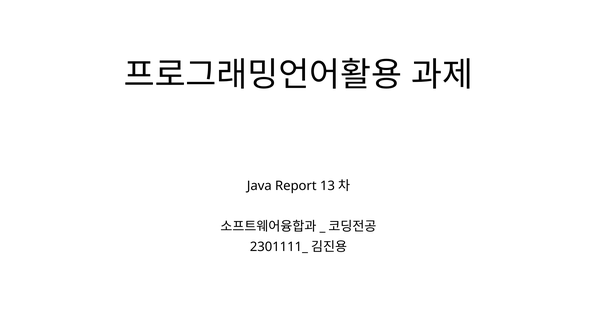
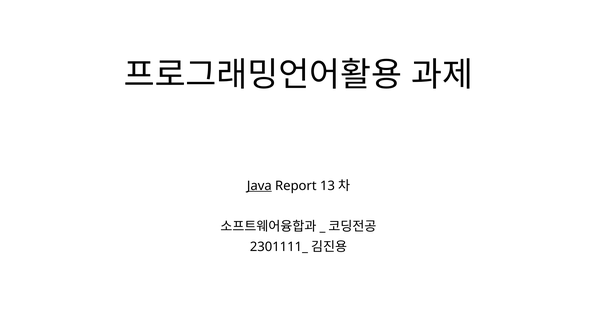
Java underline: none -> present
